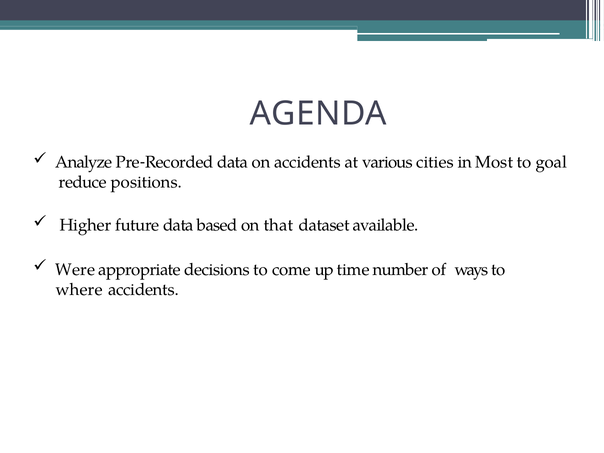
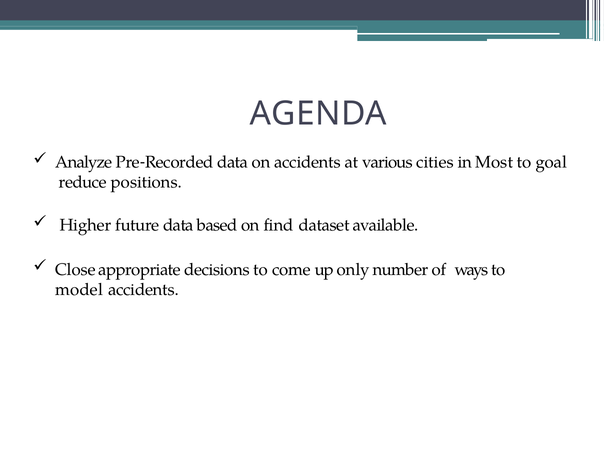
that: that -> find
Were: Were -> Close
time: time -> only
where: where -> model
